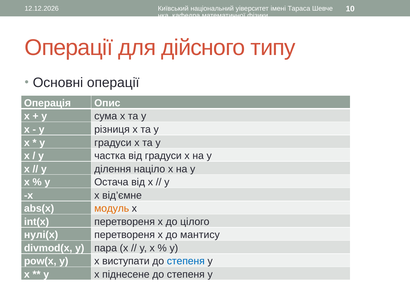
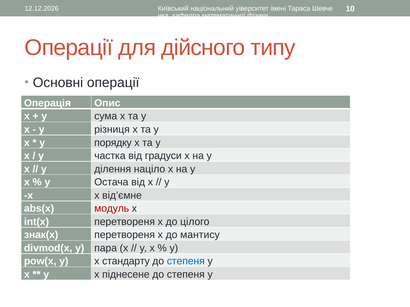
y градуси: градуси -> порядку
модуль colour: orange -> red
нулі(x: нулі(x -> знак(x
виступати: виступати -> стандарту
